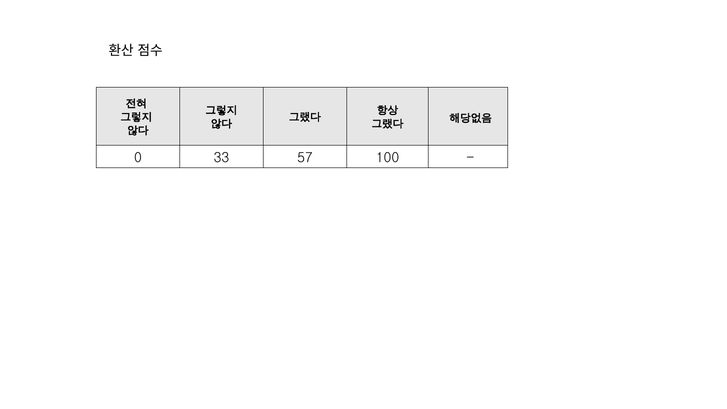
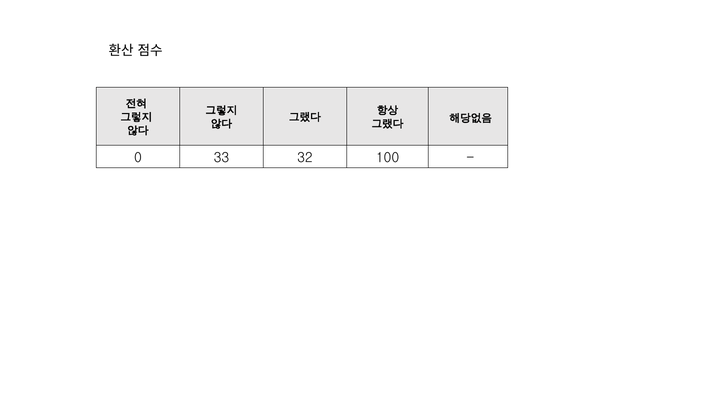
57: 57 -> 32
